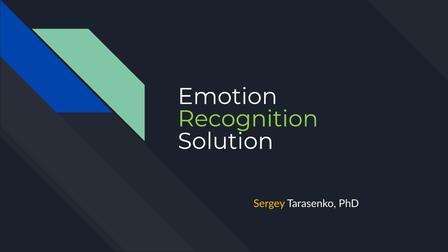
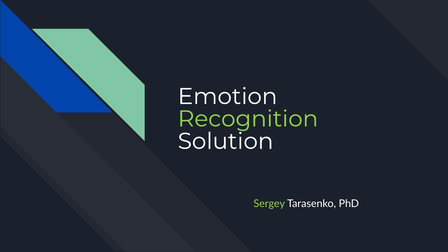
Sergey colour: yellow -> light green
